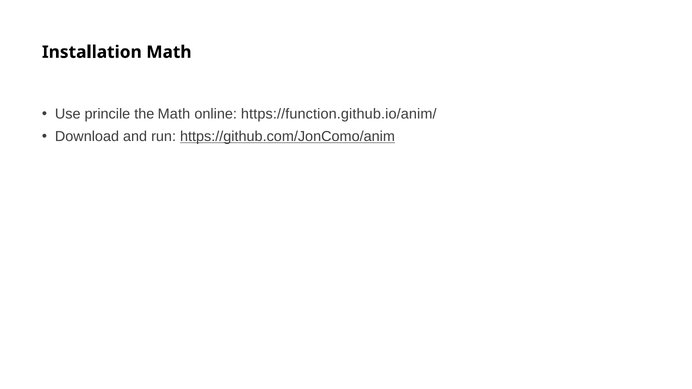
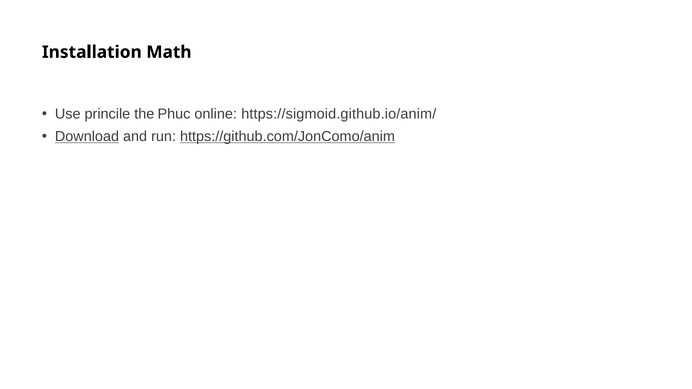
the Math: Math -> Phuc
https://function.github.io/anim/: https://function.github.io/anim/ -> https://sigmoid.github.io/anim/
Download underline: none -> present
